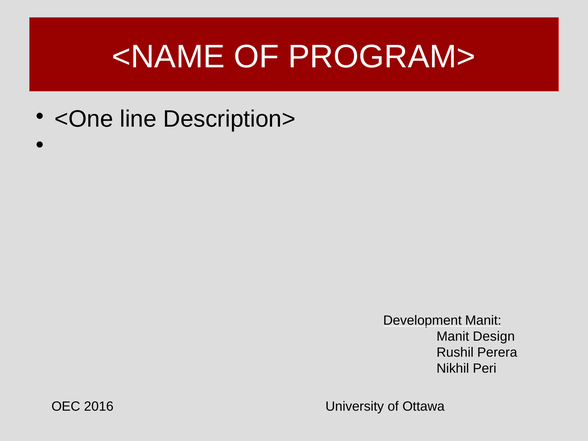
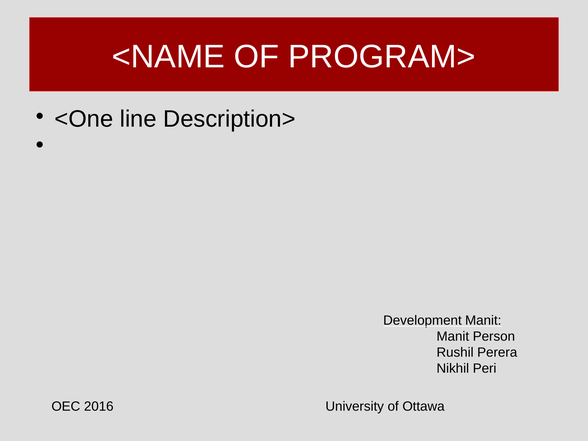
Design: Design -> Person
